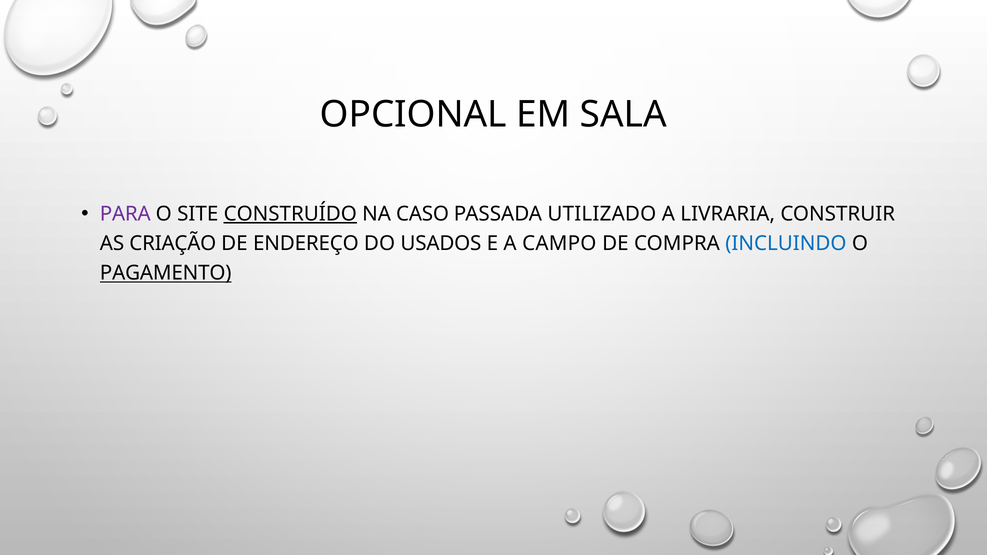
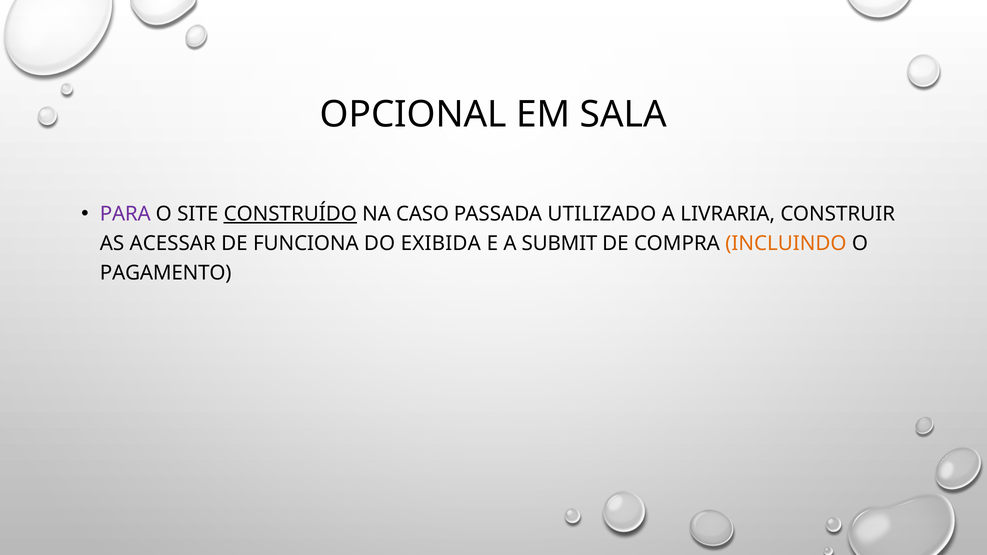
CRIAÇÃO: CRIAÇÃO -> ACESSAR
ENDEREÇO: ENDEREÇO -> FUNCIONA
USADOS: USADOS -> EXIBIDA
CAMPO: CAMPO -> SUBMIT
INCLUINDO colour: blue -> orange
PAGAMENTO underline: present -> none
